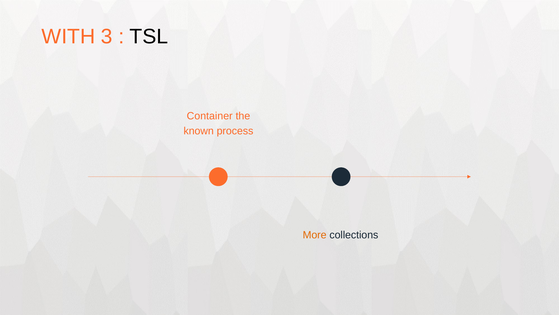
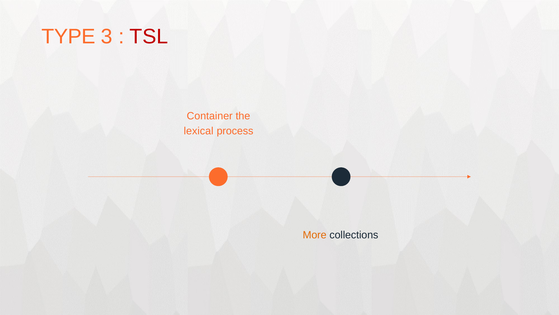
WITH: WITH -> TYPE
TSL colour: black -> red
known: known -> lexical
